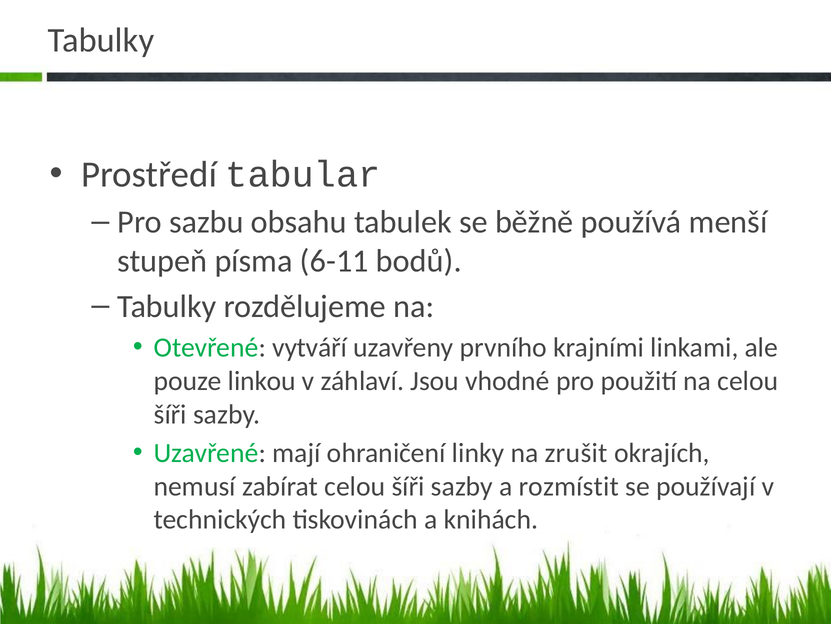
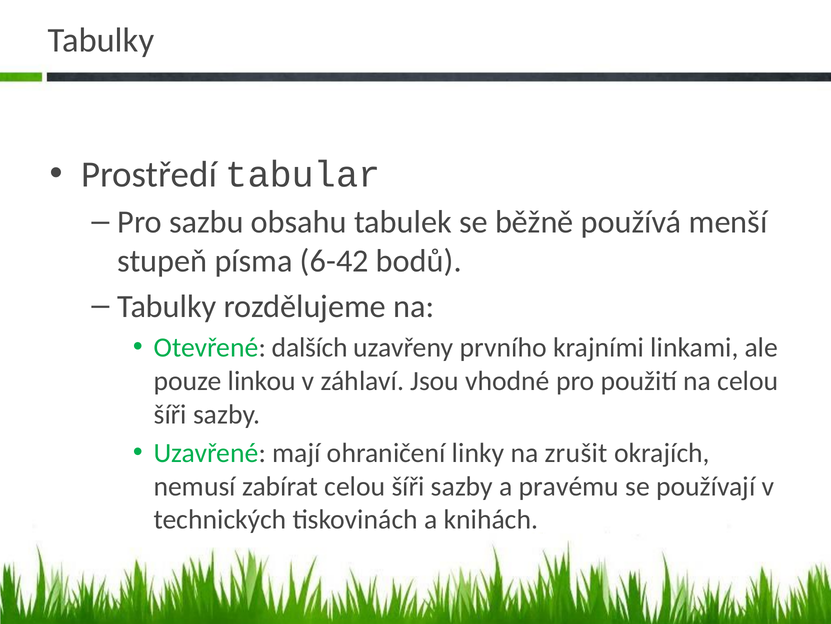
6-11: 6-11 -> 6-42
vytváří: vytváří -> dalších
rozmístit: rozmístit -> pravému
